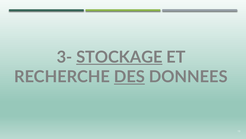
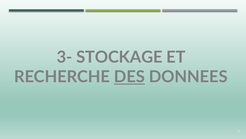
STOCKAGE underline: present -> none
